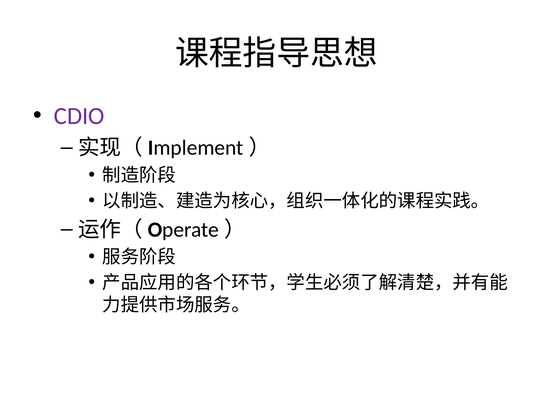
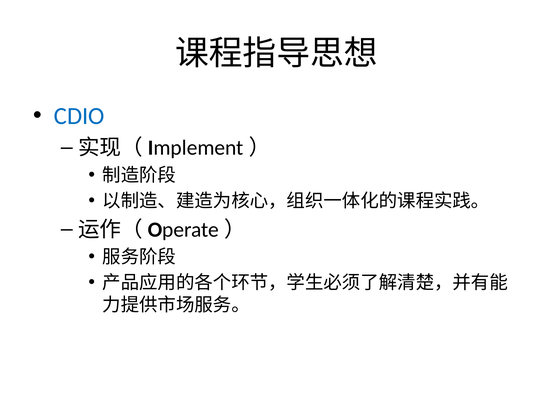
CDIO colour: purple -> blue
